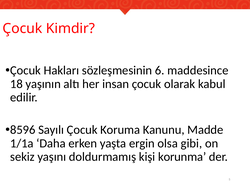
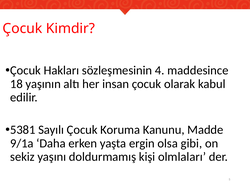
6: 6 -> 4
8596: 8596 -> 5381
1/1a: 1/1a -> 9/1a
korunma: korunma -> olmlaları
